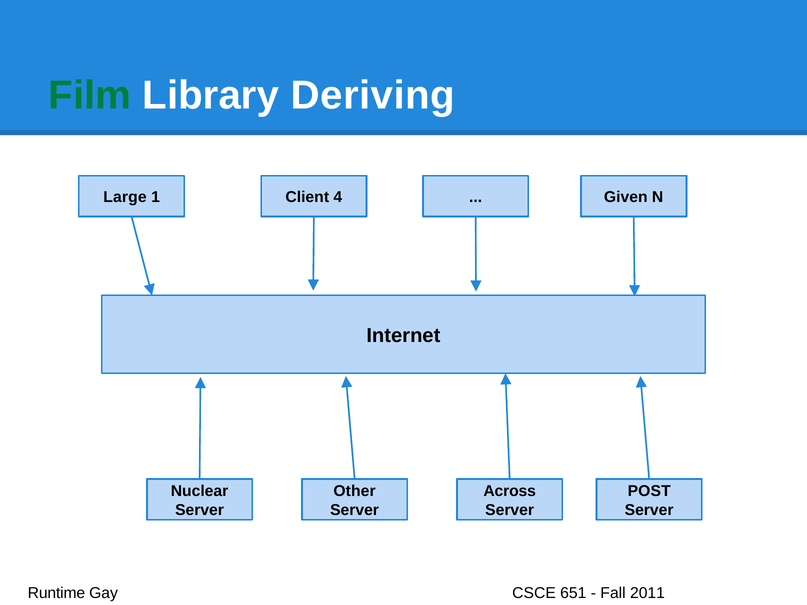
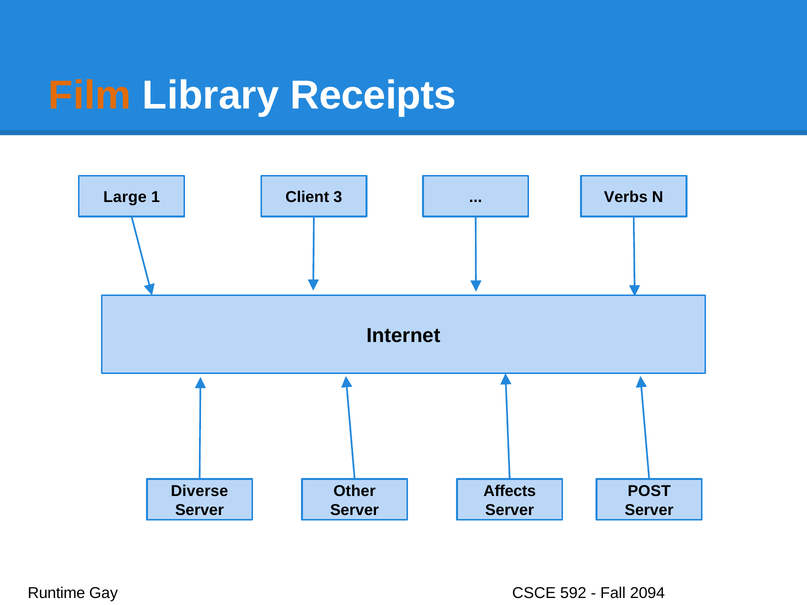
Film colour: green -> orange
Deriving: Deriving -> Receipts
4: 4 -> 3
Given: Given -> Verbs
Nuclear: Nuclear -> Diverse
Across: Across -> Affects
651: 651 -> 592
2011: 2011 -> 2094
